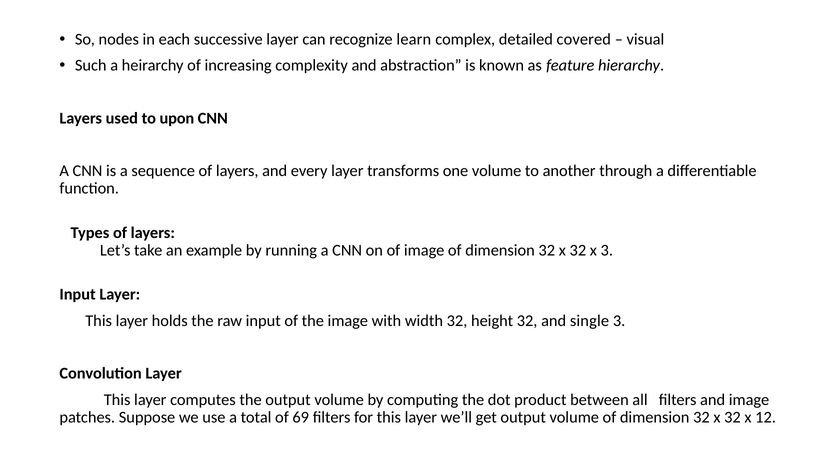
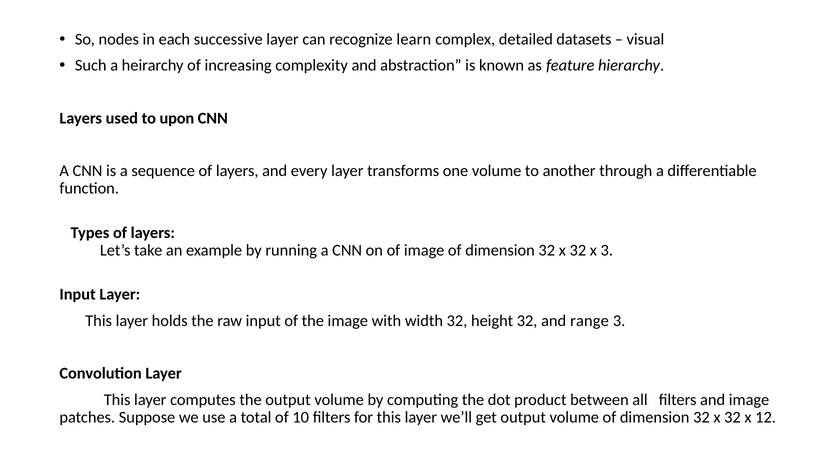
covered: covered -> datasets
single: single -> range
69: 69 -> 10
